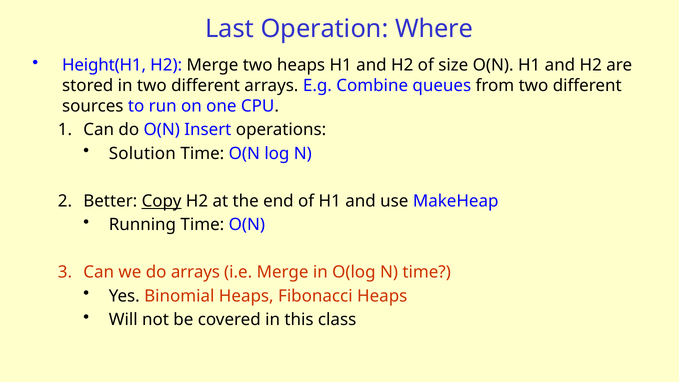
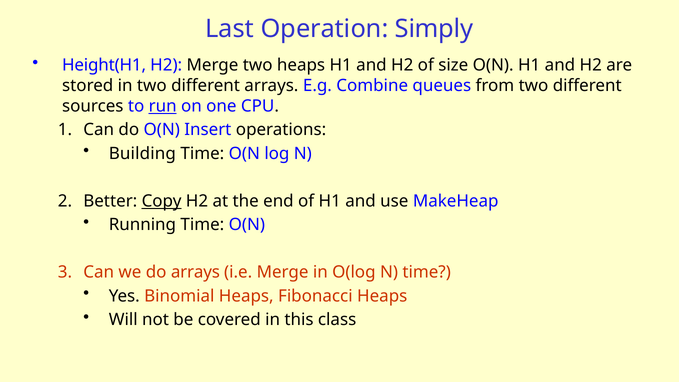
Where: Where -> Simply
run underline: none -> present
Solution: Solution -> Building
